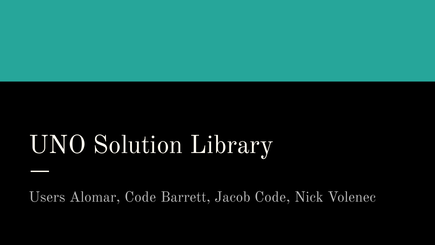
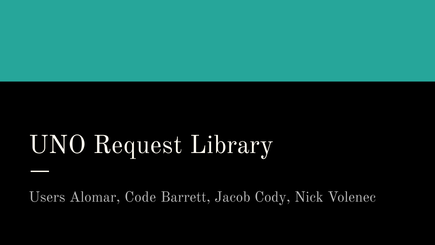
Solution: Solution -> Request
Jacob Code: Code -> Cody
